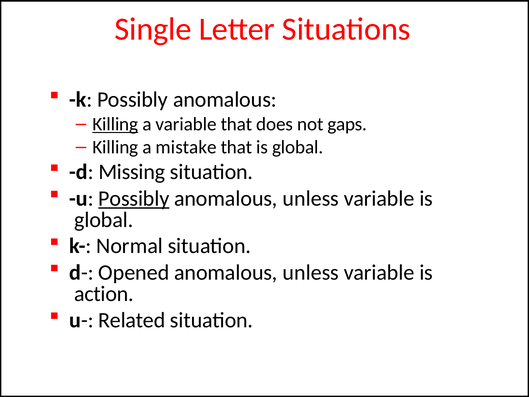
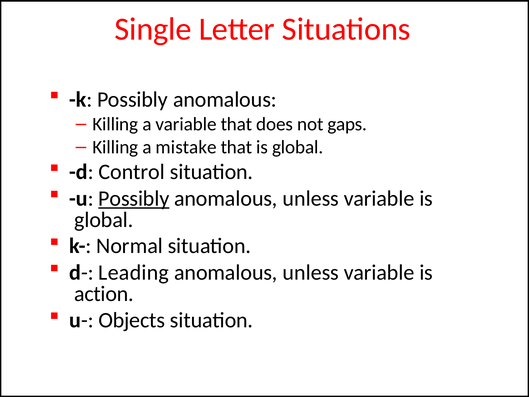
Killing at (115, 124) underline: present -> none
Missing: Missing -> Control
Opened: Opened -> Leading
Related: Related -> Objects
